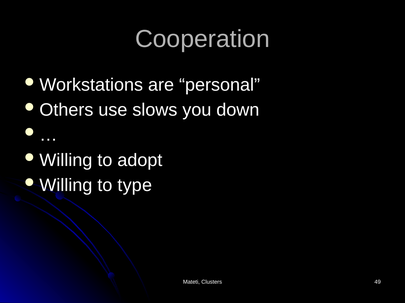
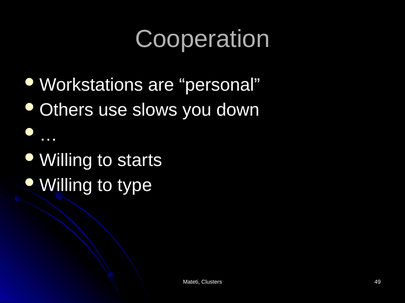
adopt: adopt -> starts
